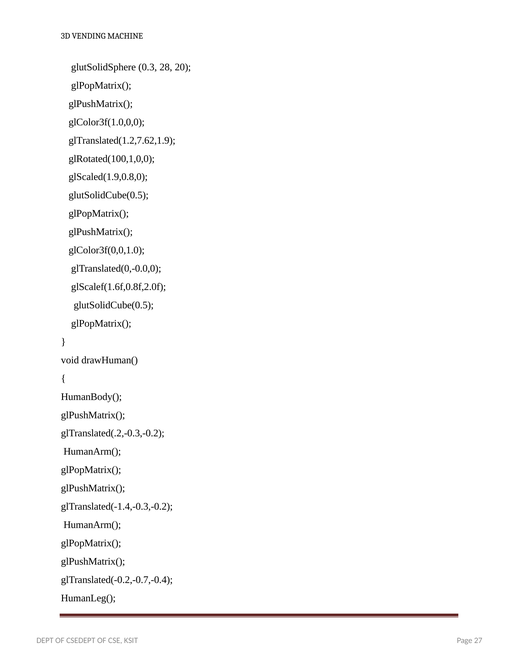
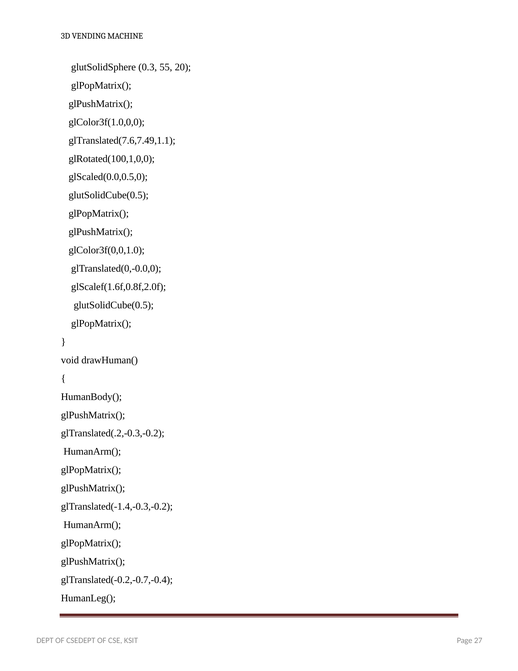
28: 28 -> 55
glTranslated(1.2,7.62,1.9: glTranslated(1.2,7.62,1.9 -> glTranslated(7.6,7.49,1.1
glScaled(1.9,0.8,0: glScaled(1.9,0.8,0 -> glScaled(0.0,0.5,0
